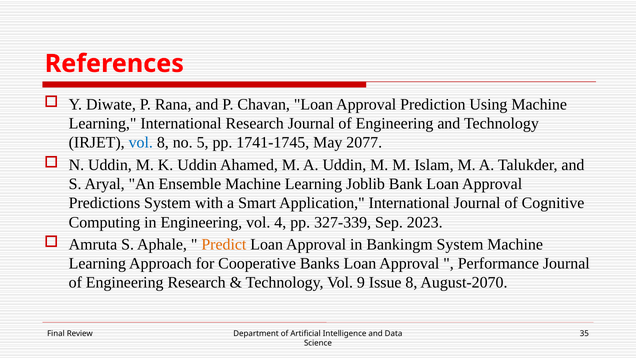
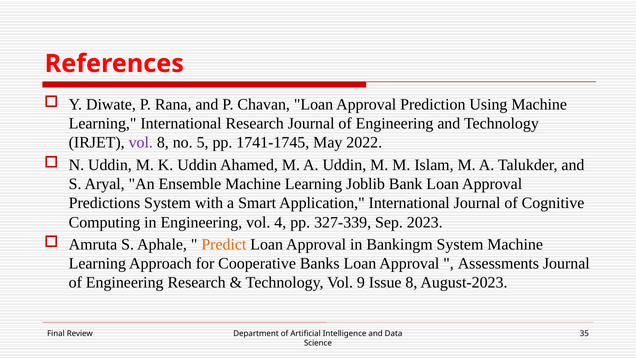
vol at (141, 143) colour: blue -> purple
2077: 2077 -> 2022
Performance: Performance -> Assessments
August-2070: August-2070 -> August-2023
